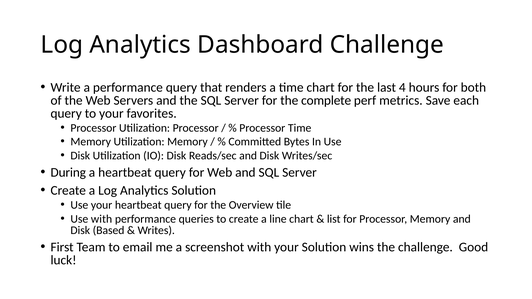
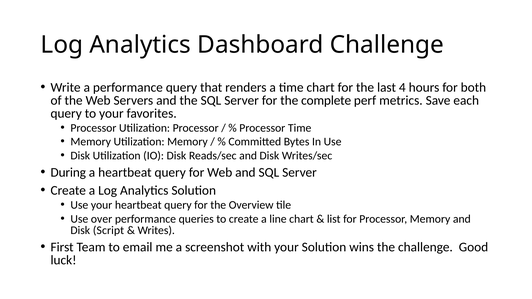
Use with: with -> over
Based: Based -> Script
